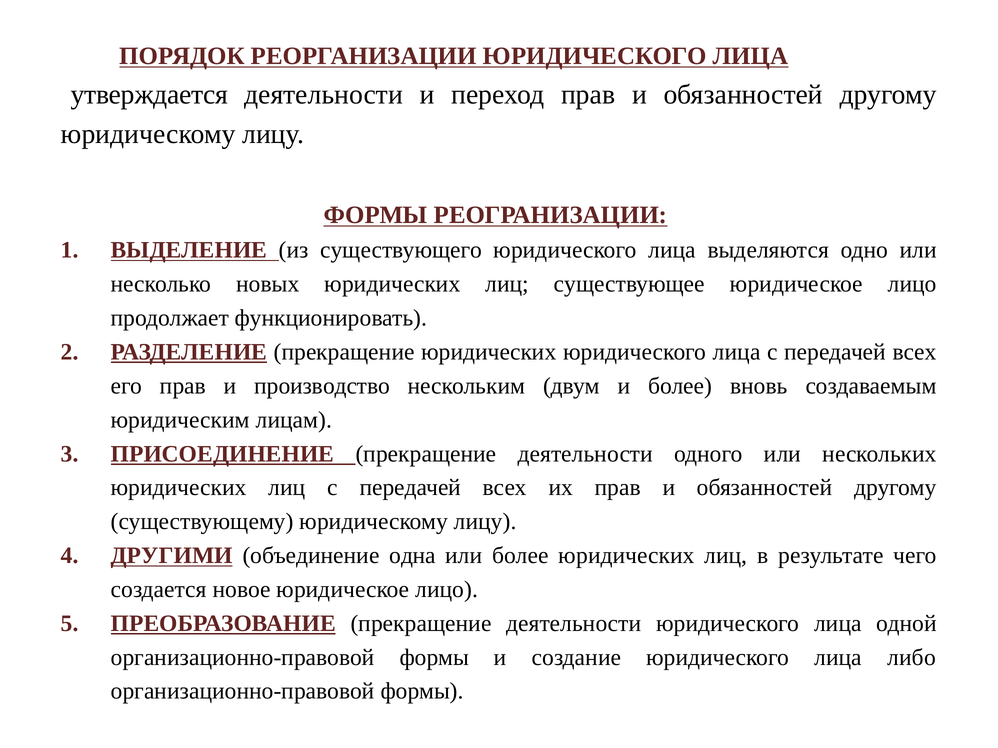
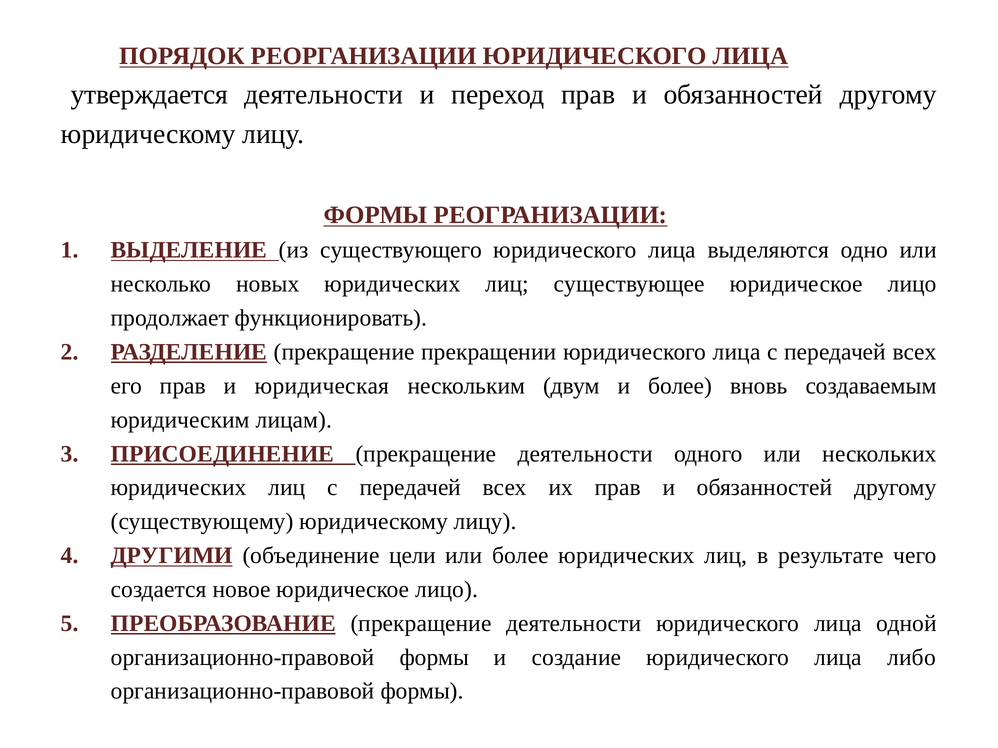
прекращение юридических: юридических -> прекращении
производство: производство -> юридическая
одна: одна -> цели
